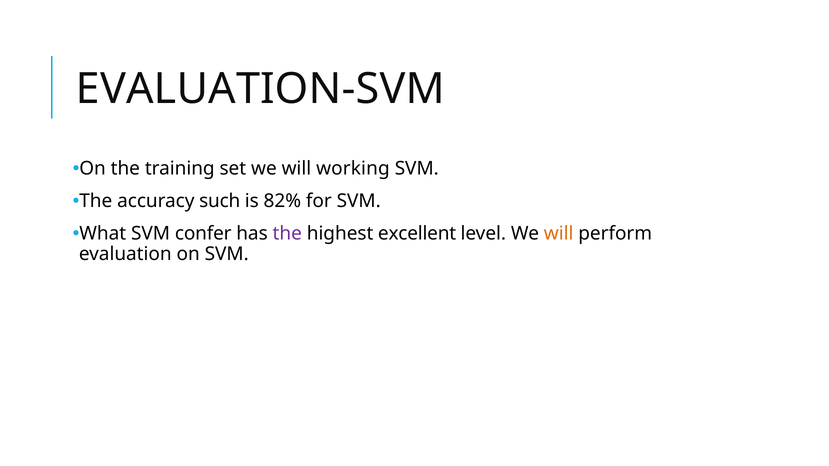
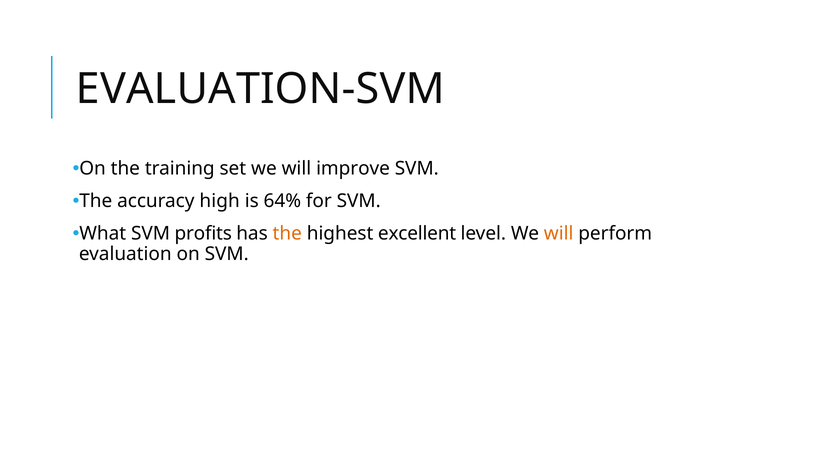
working: working -> improve
such: such -> high
82%: 82% -> 64%
confer: confer -> profits
the at (287, 234) colour: purple -> orange
